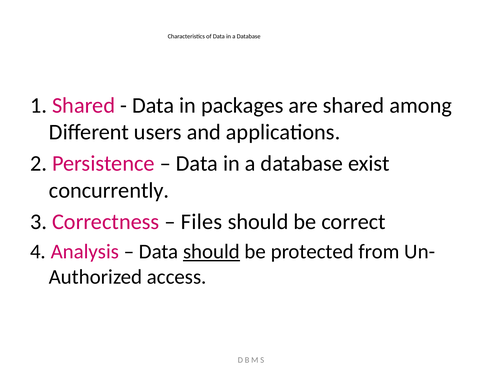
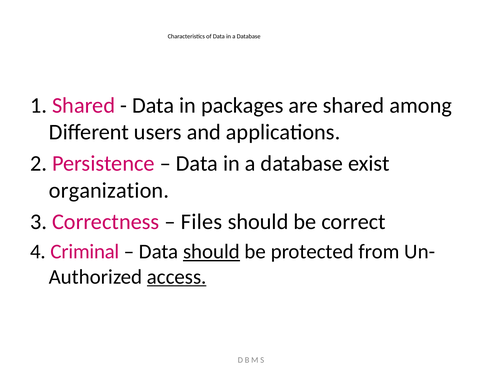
concurrently: concurrently -> organization
Analysis: Analysis -> Criminal
access underline: none -> present
